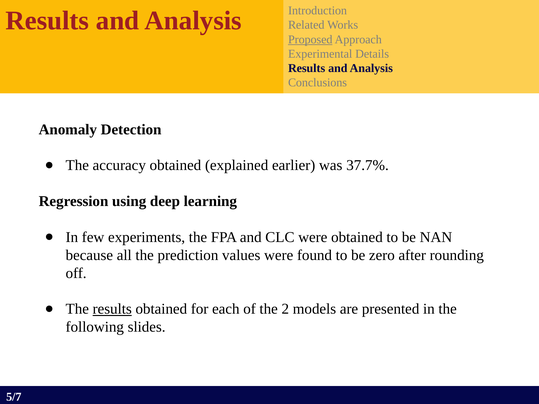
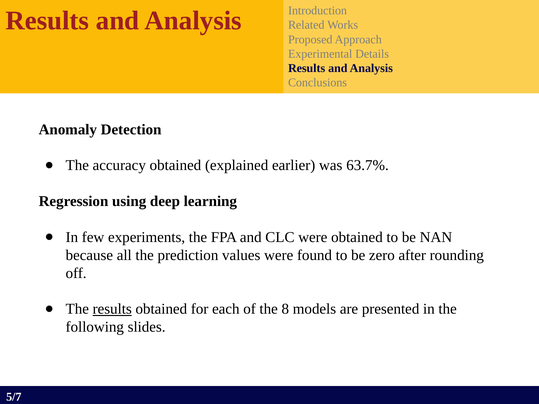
Proposed underline: present -> none
37.7%: 37.7% -> 63.7%
2: 2 -> 8
